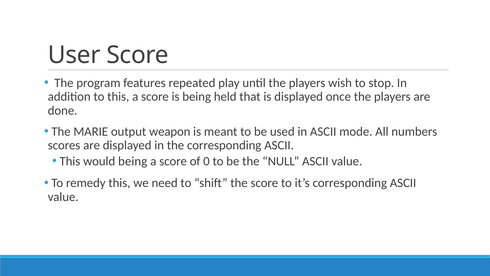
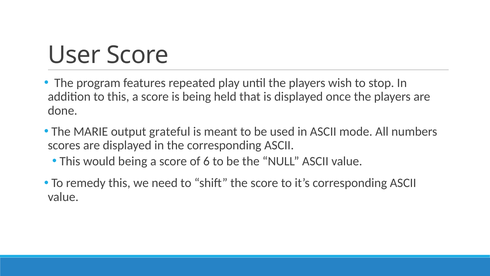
weapon: weapon -> grateful
0: 0 -> 6
